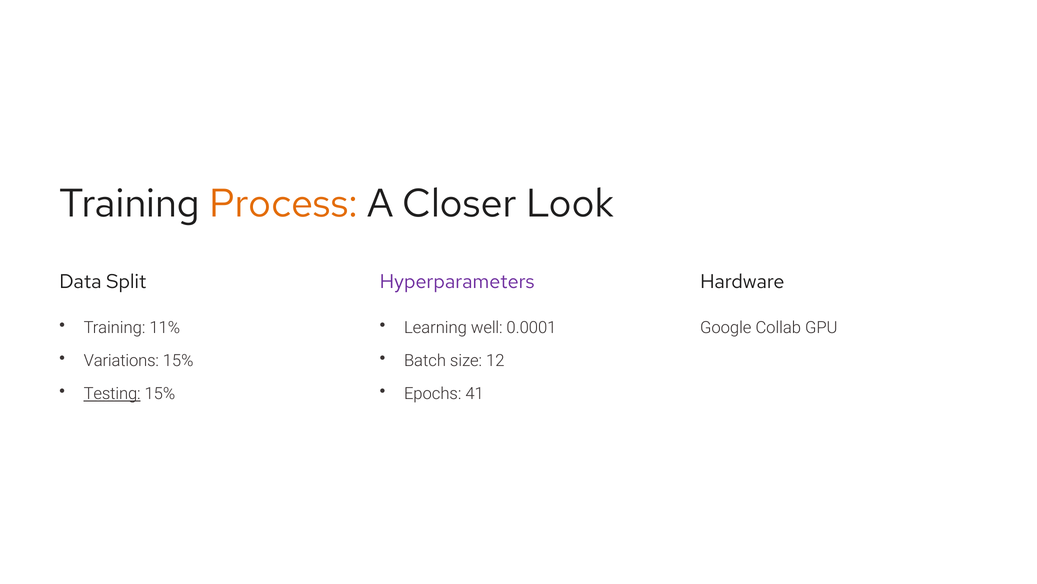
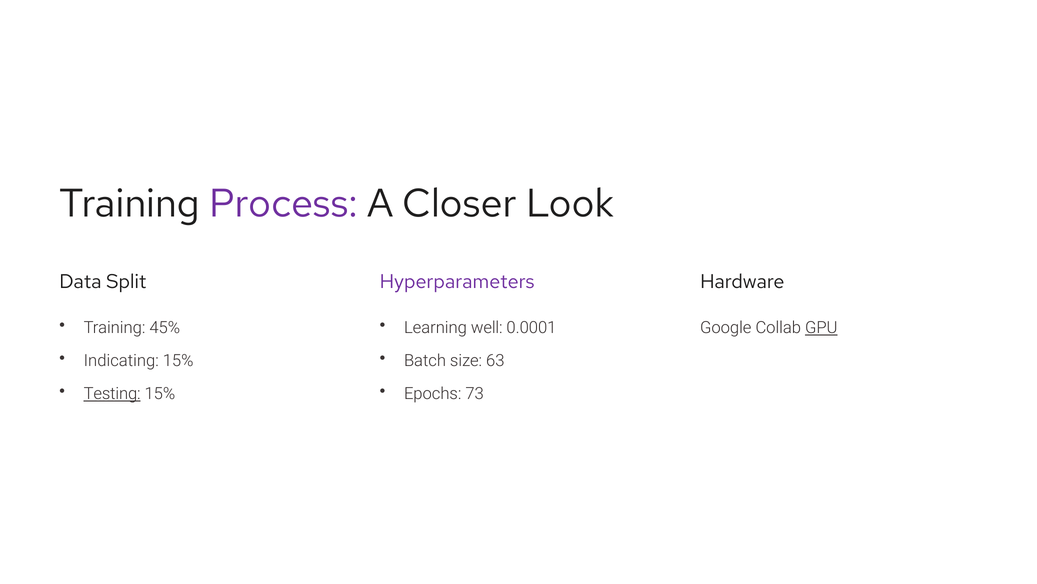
Process colour: orange -> purple
11%: 11% -> 45%
GPU underline: none -> present
Variations: Variations -> Indicating
12: 12 -> 63
41: 41 -> 73
